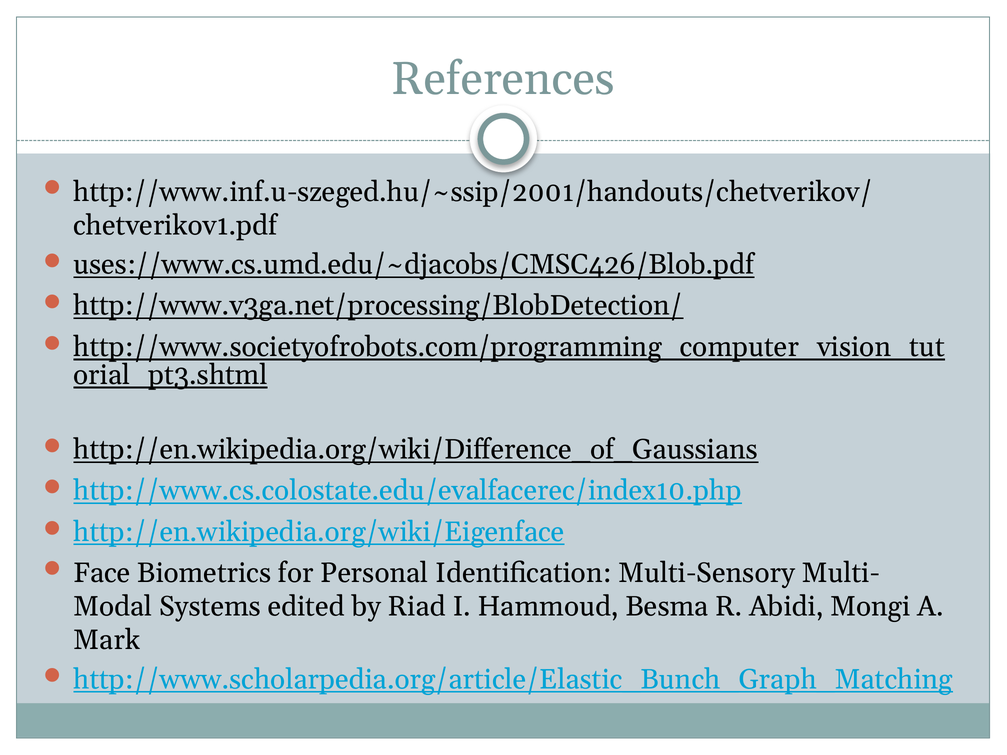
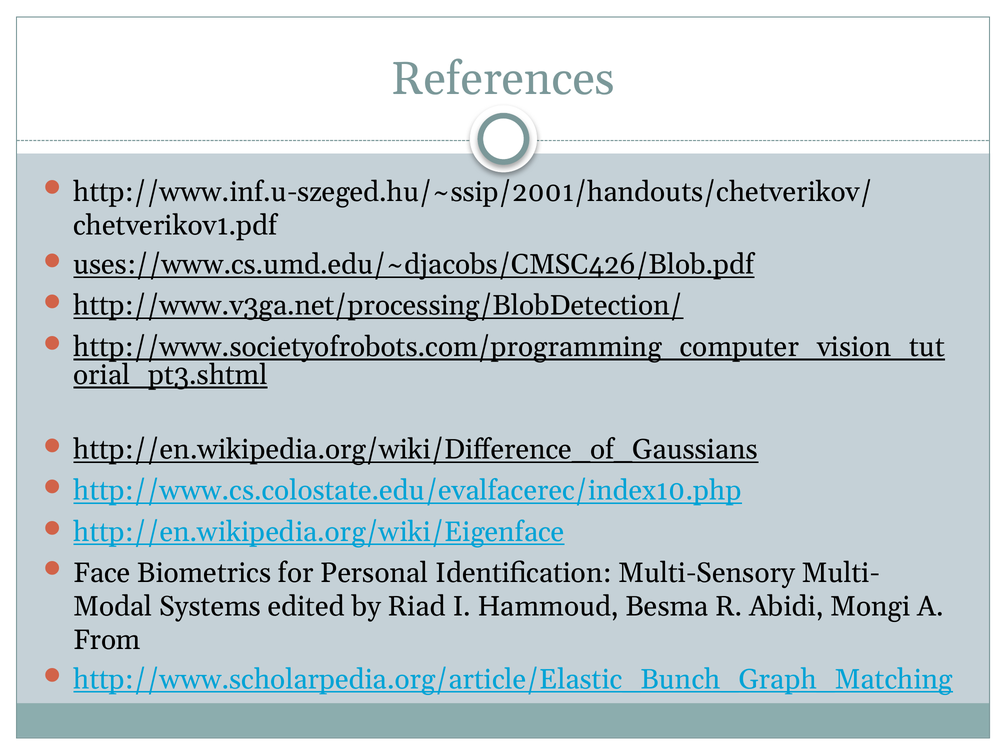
Mark: Mark -> From
